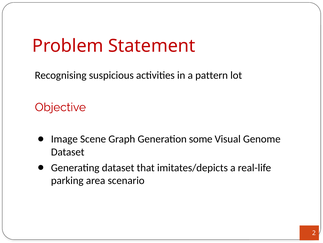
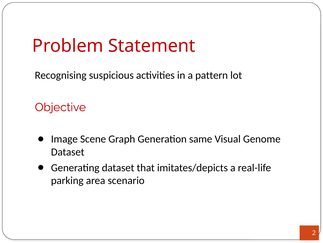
some: some -> same
